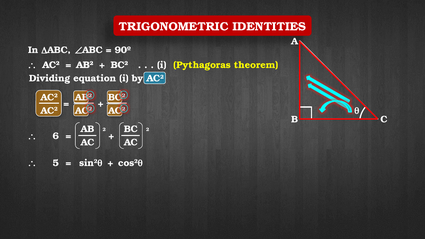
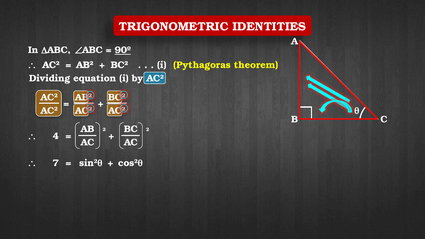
90º underline: none -> present
6: 6 -> 4
5: 5 -> 7
